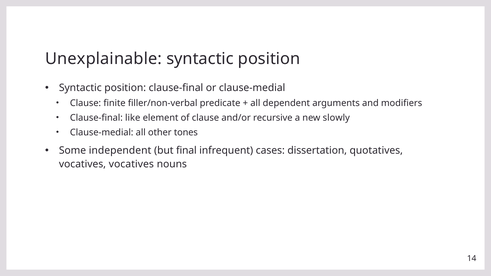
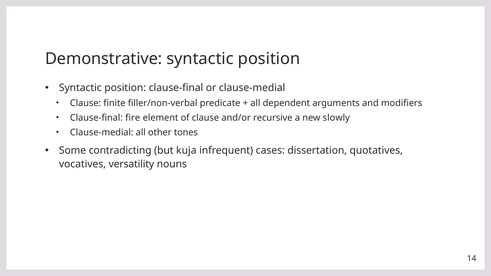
Unexplainable: Unexplainable -> Demonstrative
like: like -> fire
independent: independent -> contradicting
final: final -> kuja
vocatives vocatives: vocatives -> versatility
